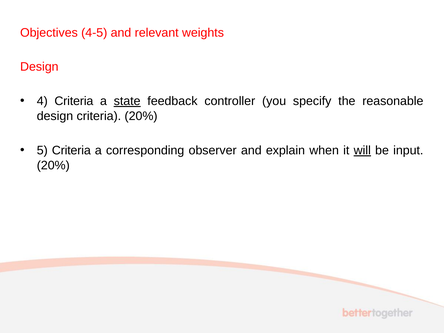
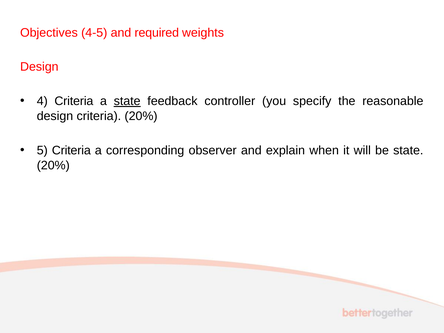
relevant: relevant -> required
will underline: present -> none
be input: input -> state
